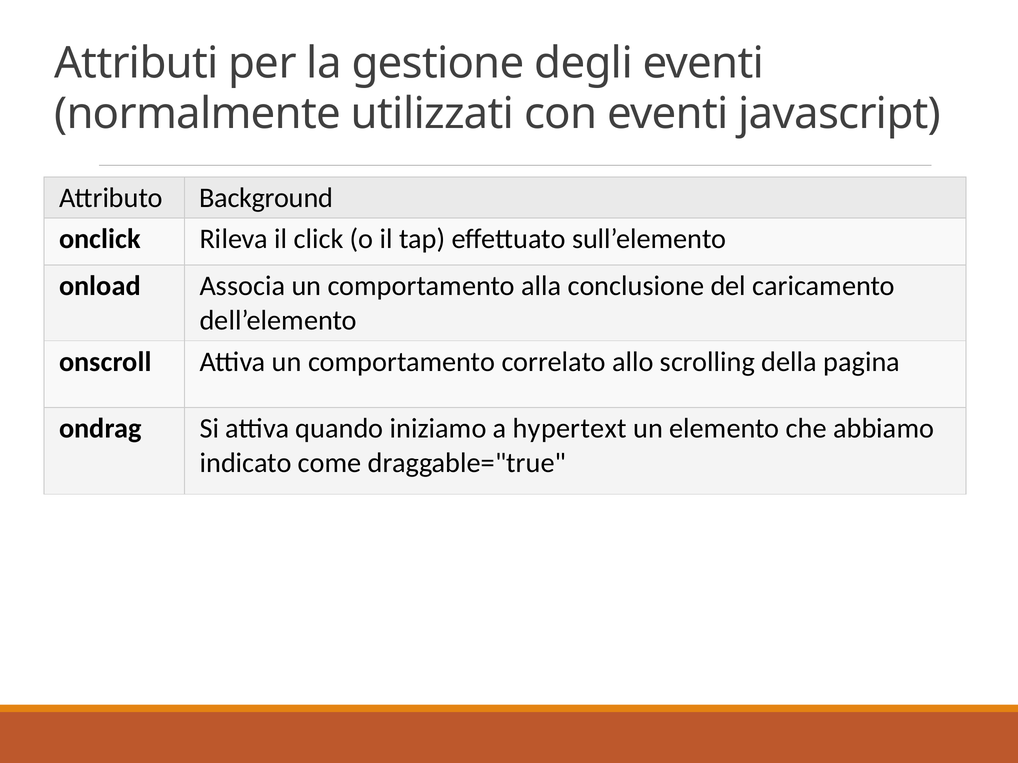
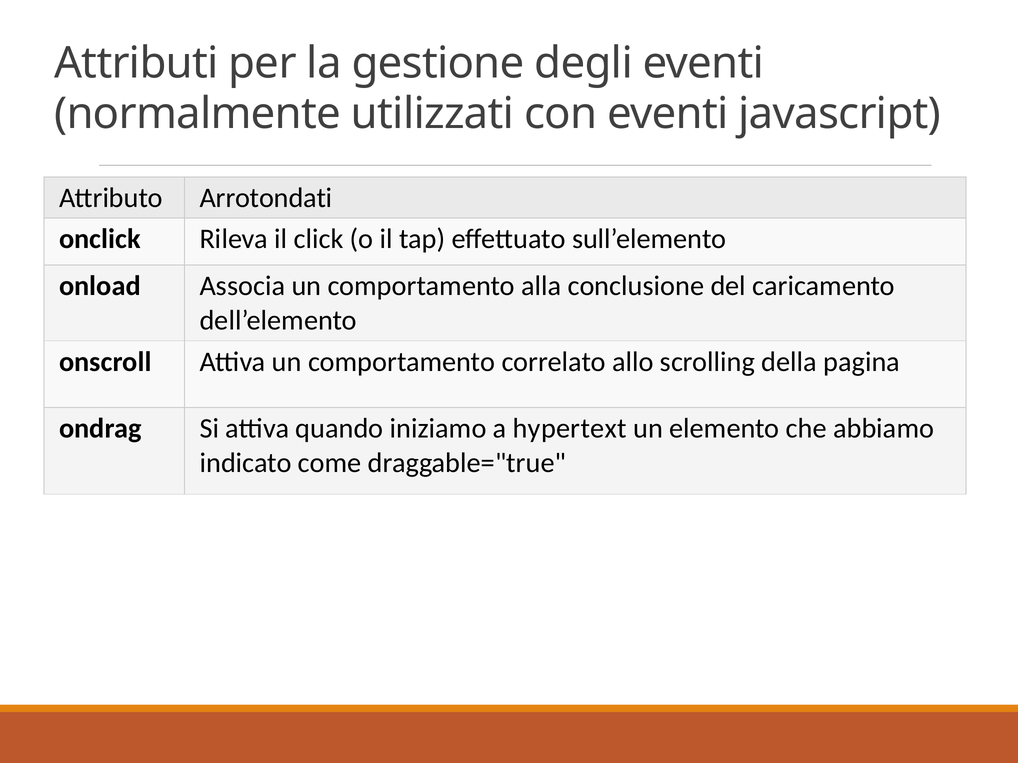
Background: Background -> Arrotondati
